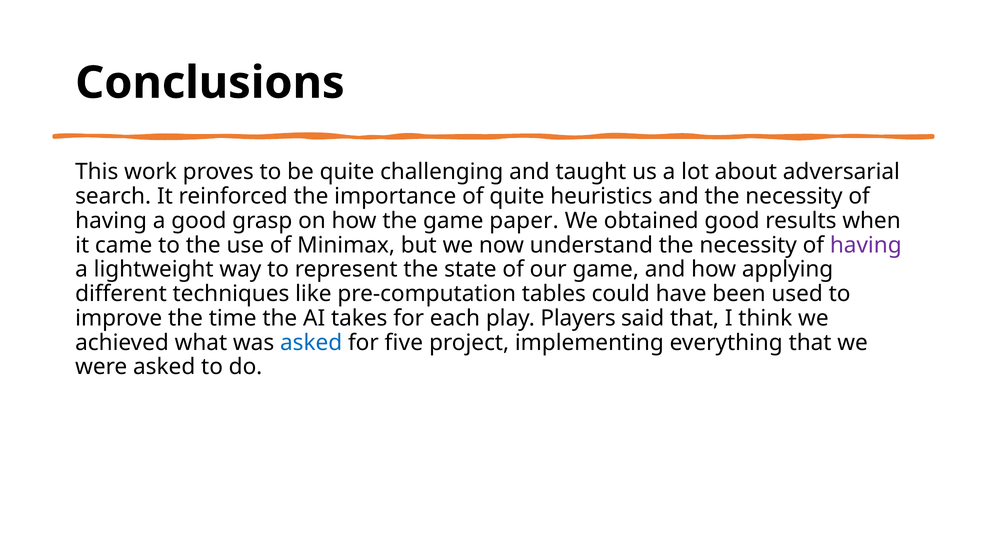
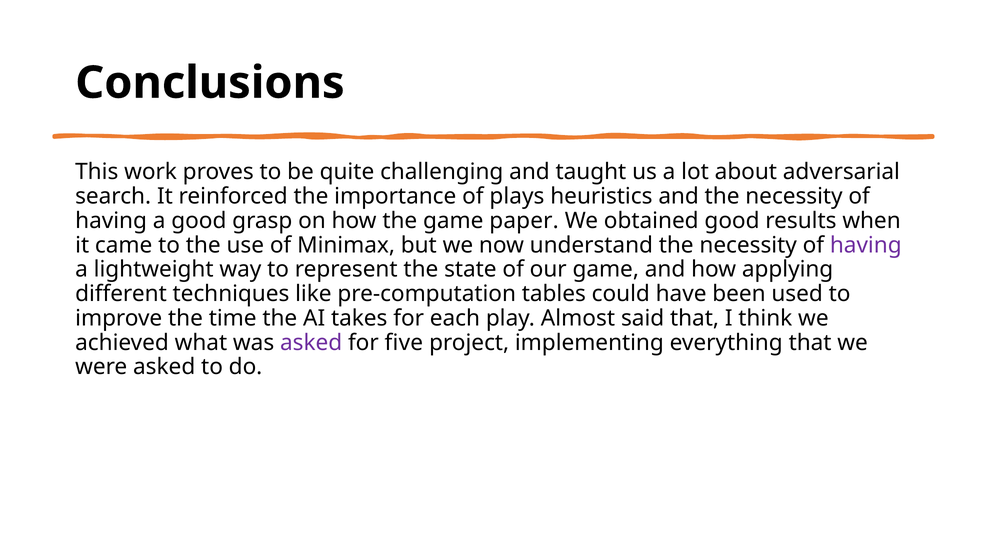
of quite: quite -> plays
Players: Players -> Almost
asked at (311, 343) colour: blue -> purple
